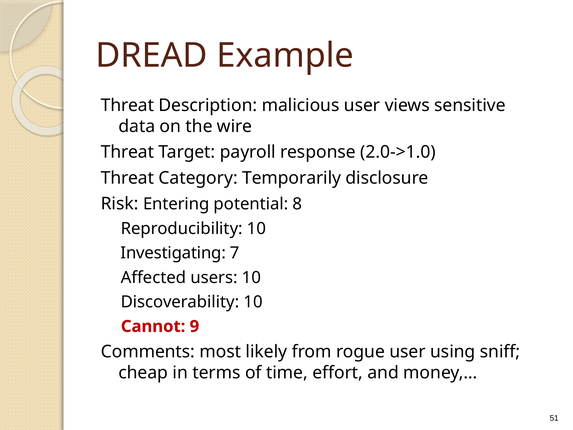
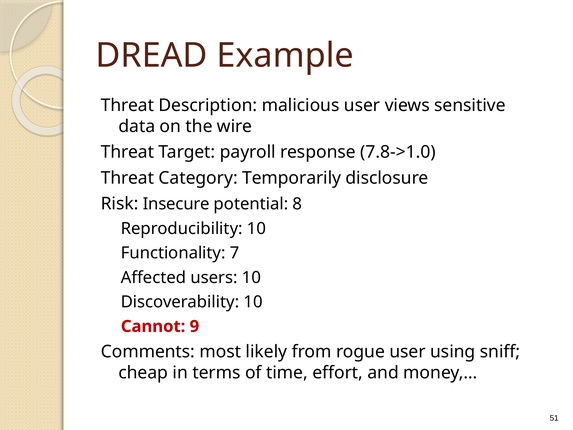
2.0->1.0: 2.0->1.0 -> 7.8->1.0
Entering: Entering -> Insecure
Investigating: Investigating -> Functionality
